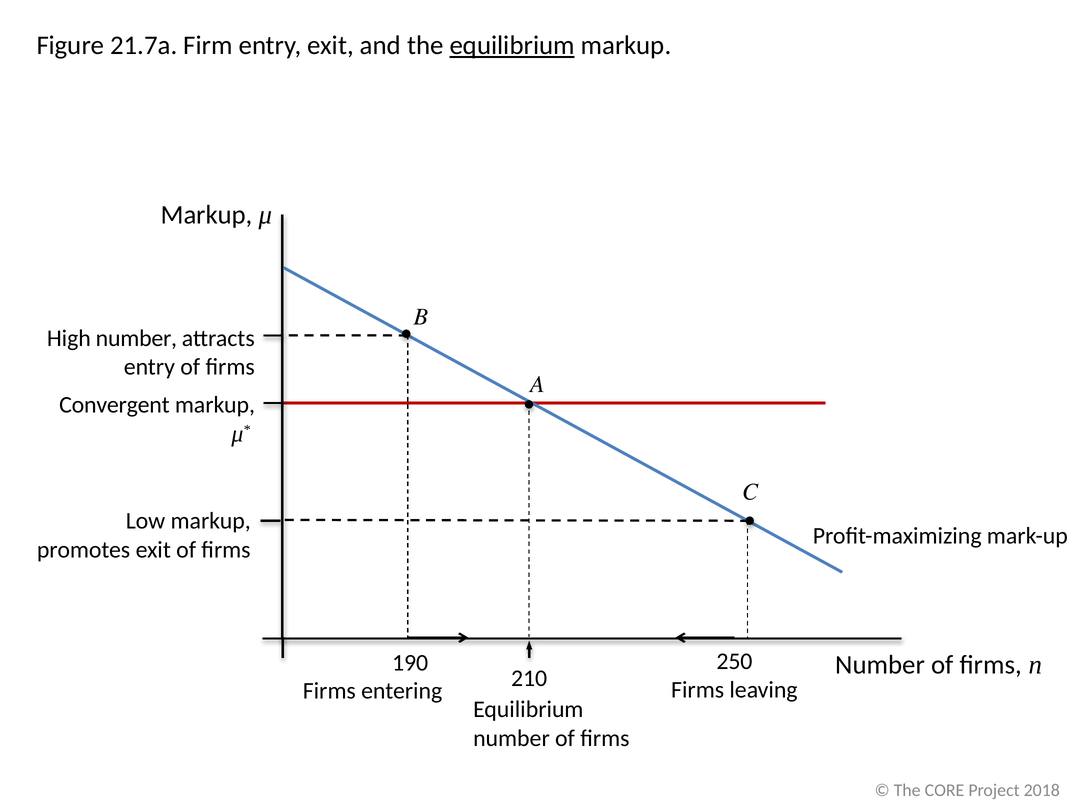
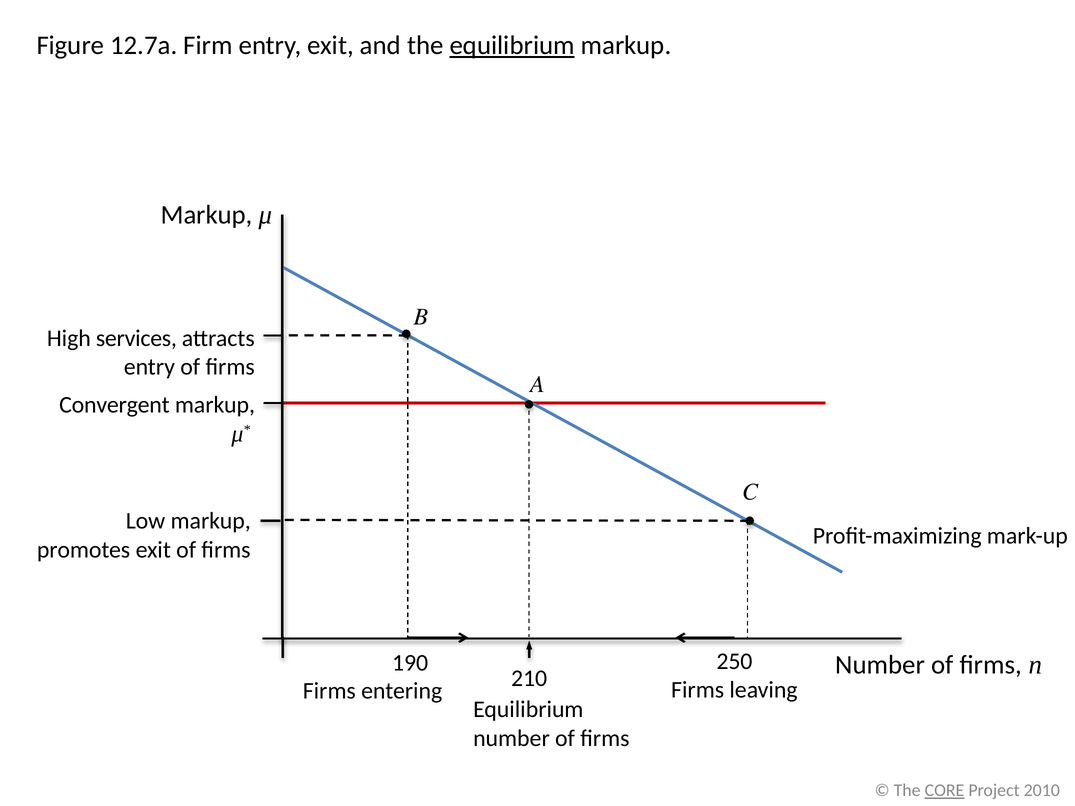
21.7a: 21.7a -> 12.7a
High number: number -> services
CORE underline: none -> present
2018: 2018 -> 2010
